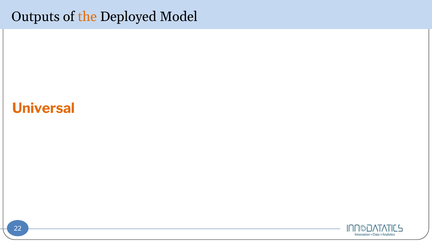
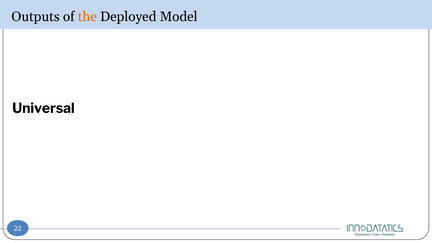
Universal colour: orange -> black
